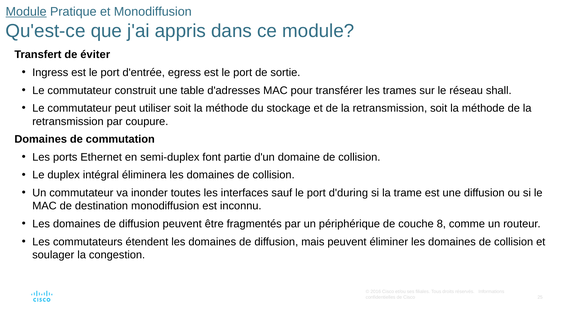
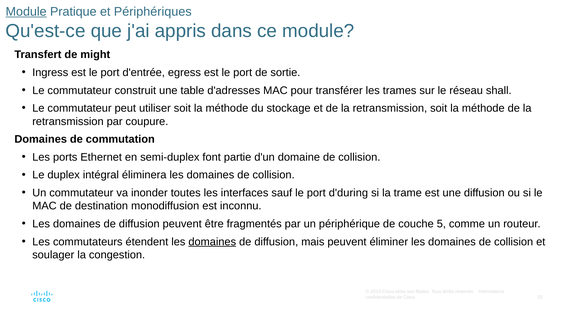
et Monodiffusion: Monodiffusion -> Périphériques
éviter: éviter -> might
8: 8 -> 5
domaines at (212, 242) underline: none -> present
